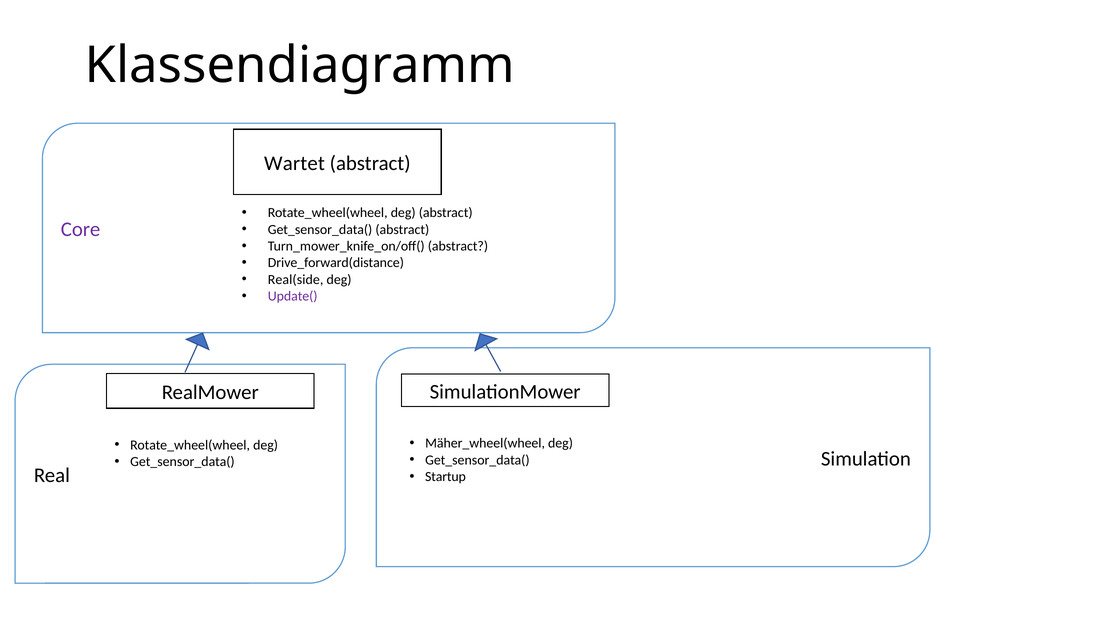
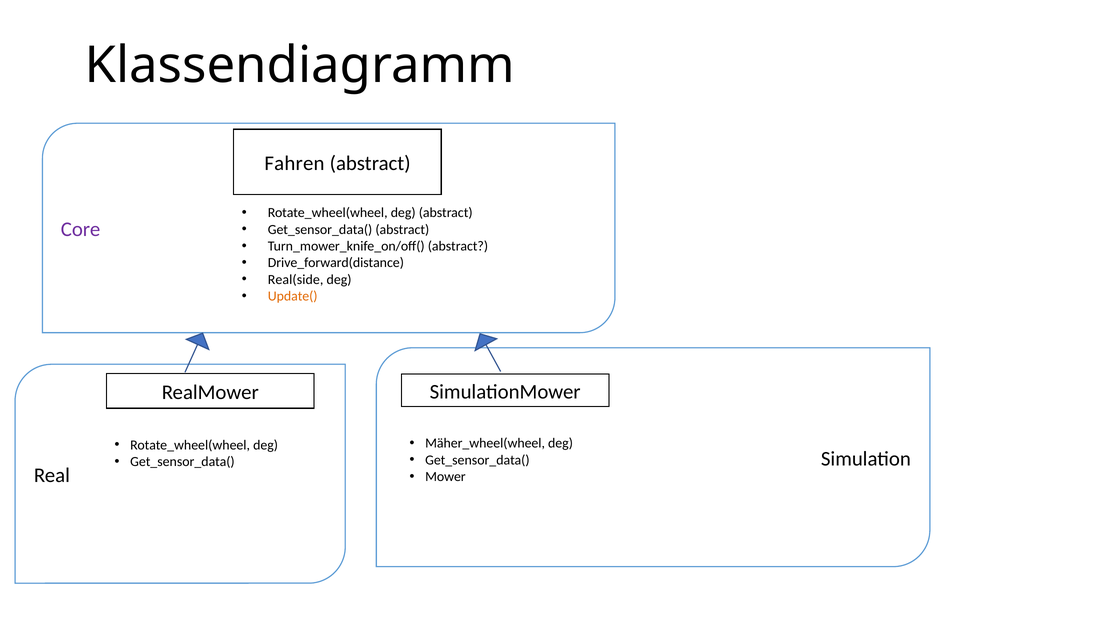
Wartet: Wartet -> Fahren
Update( colour: purple -> orange
Startup: Startup -> Mower
